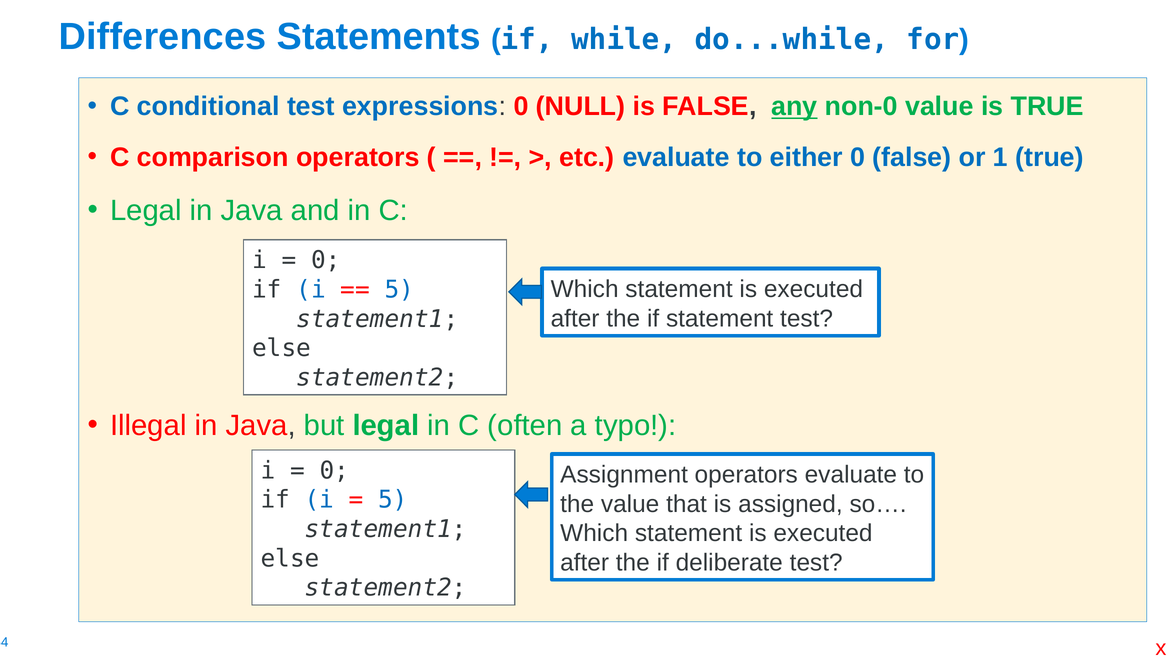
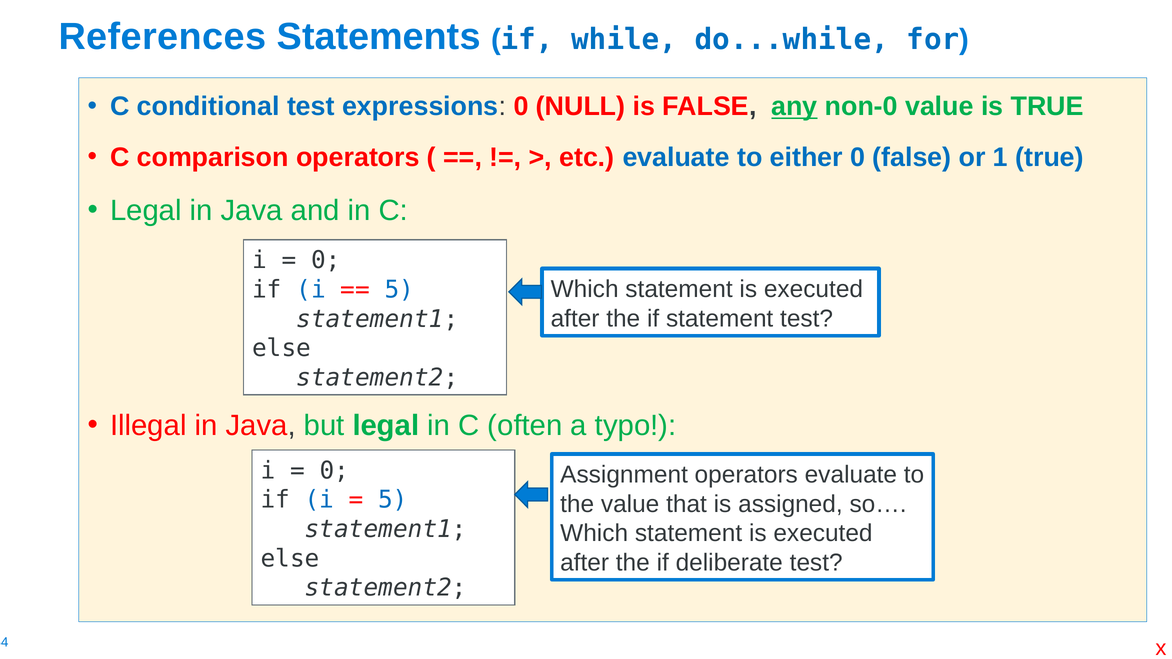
Differences: Differences -> References
